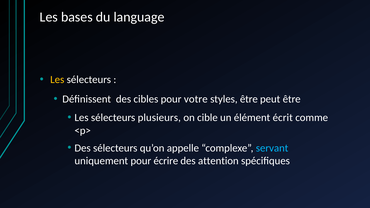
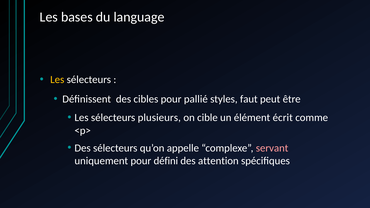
votre: votre -> pallié
styles être: être -> faut
servant colour: light blue -> pink
écrire: écrire -> défini
